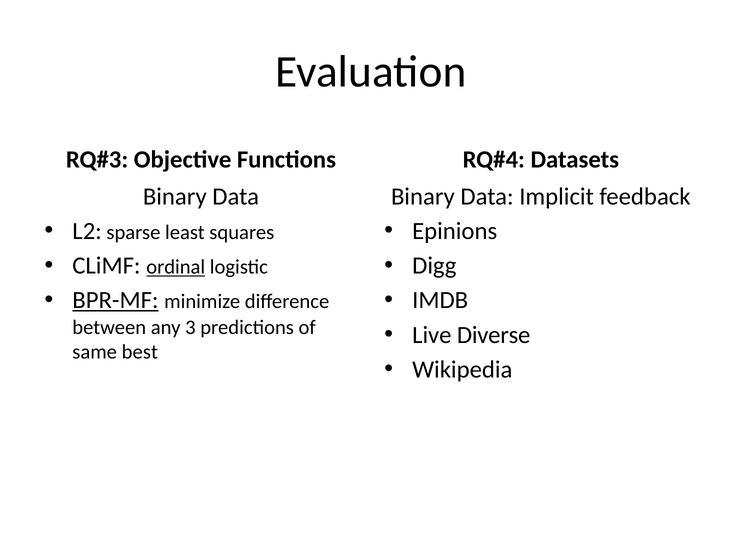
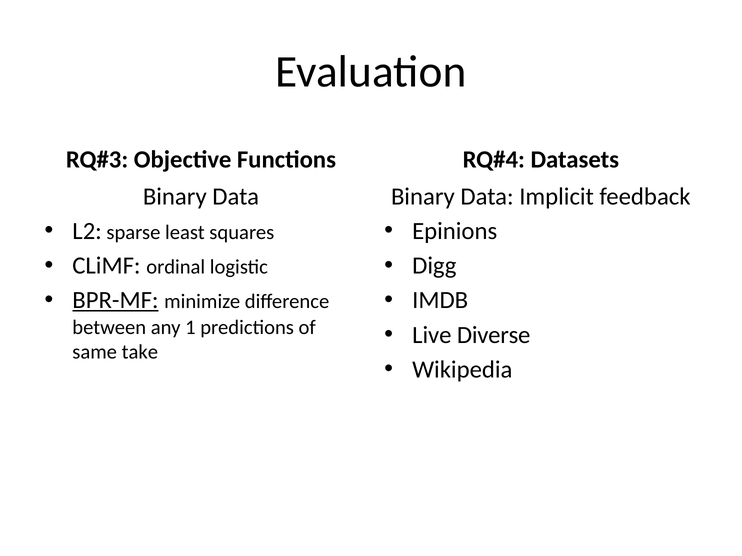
ordinal underline: present -> none
3: 3 -> 1
best: best -> take
